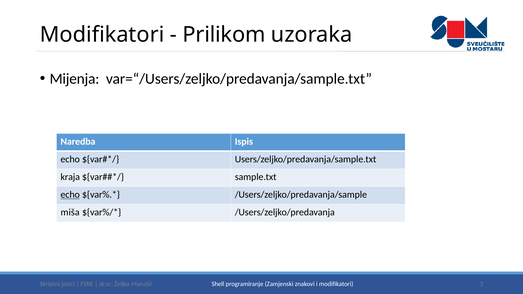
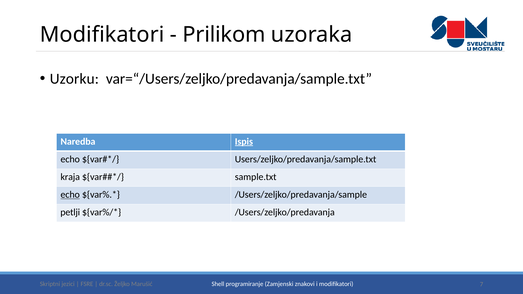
Mijenja: Mijenja -> Uzorku
Ispis underline: none -> present
miša: miša -> petlji
